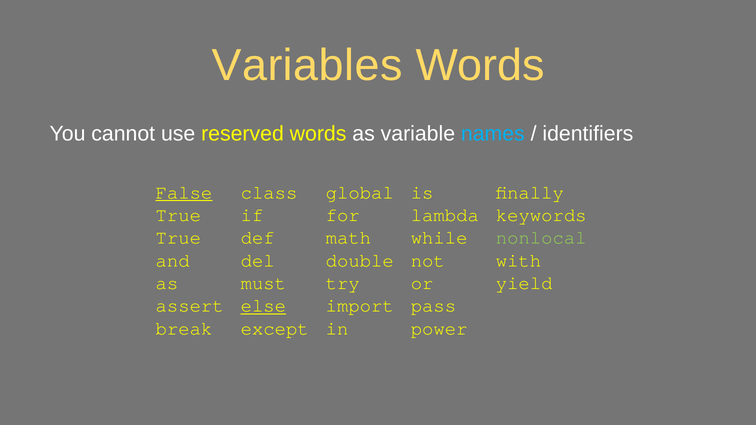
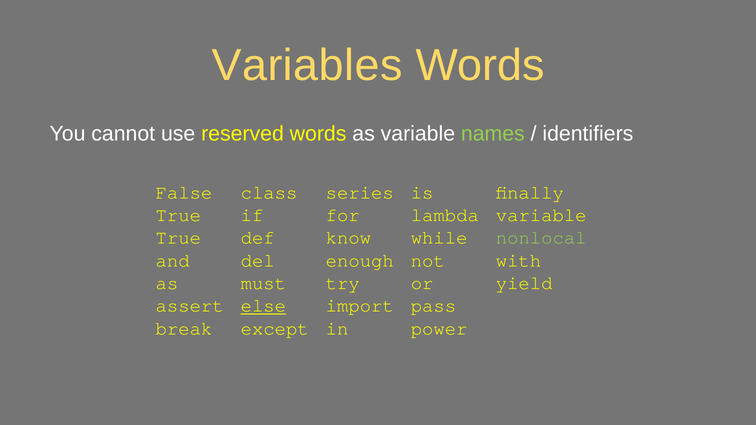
names colour: light blue -> light green
False underline: present -> none
global: global -> series
lambda keywords: keywords -> variable
math: math -> know
double: double -> enough
